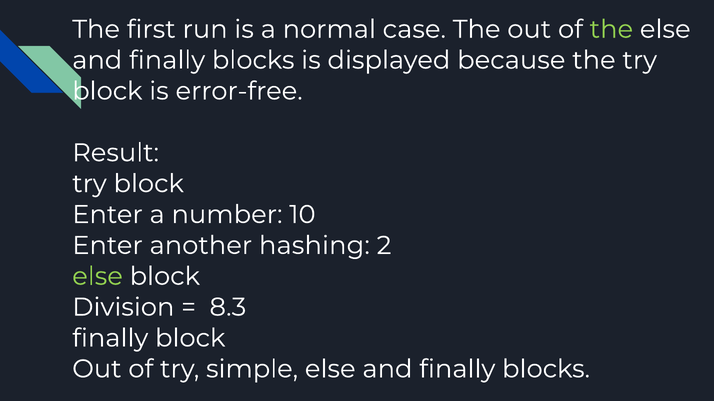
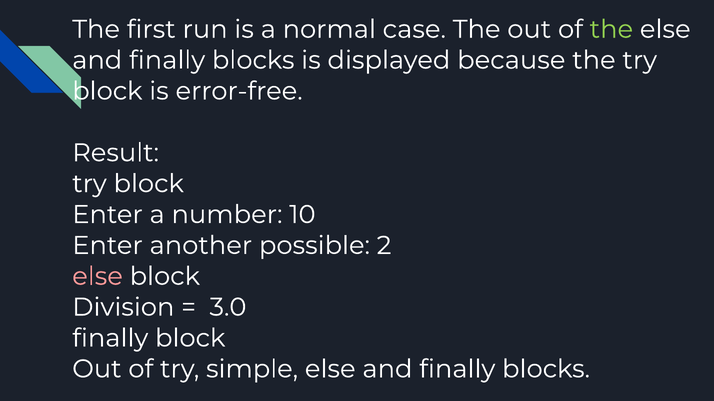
hashing: hashing -> possible
else at (98, 277) colour: light green -> pink
8.3: 8.3 -> 3.0
